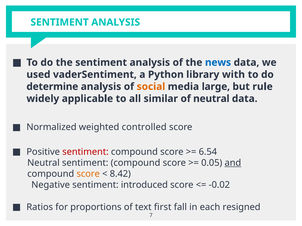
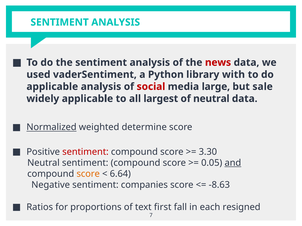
news colour: blue -> red
determine at (52, 87): determine -> applicable
social colour: orange -> red
rule: rule -> sale
similar: similar -> largest
Normalized underline: none -> present
controlled: controlled -> determine
6.54: 6.54 -> 3.30
8.42: 8.42 -> 6.64
introduced: introduced -> companies
-0.02: -0.02 -> -8.63
